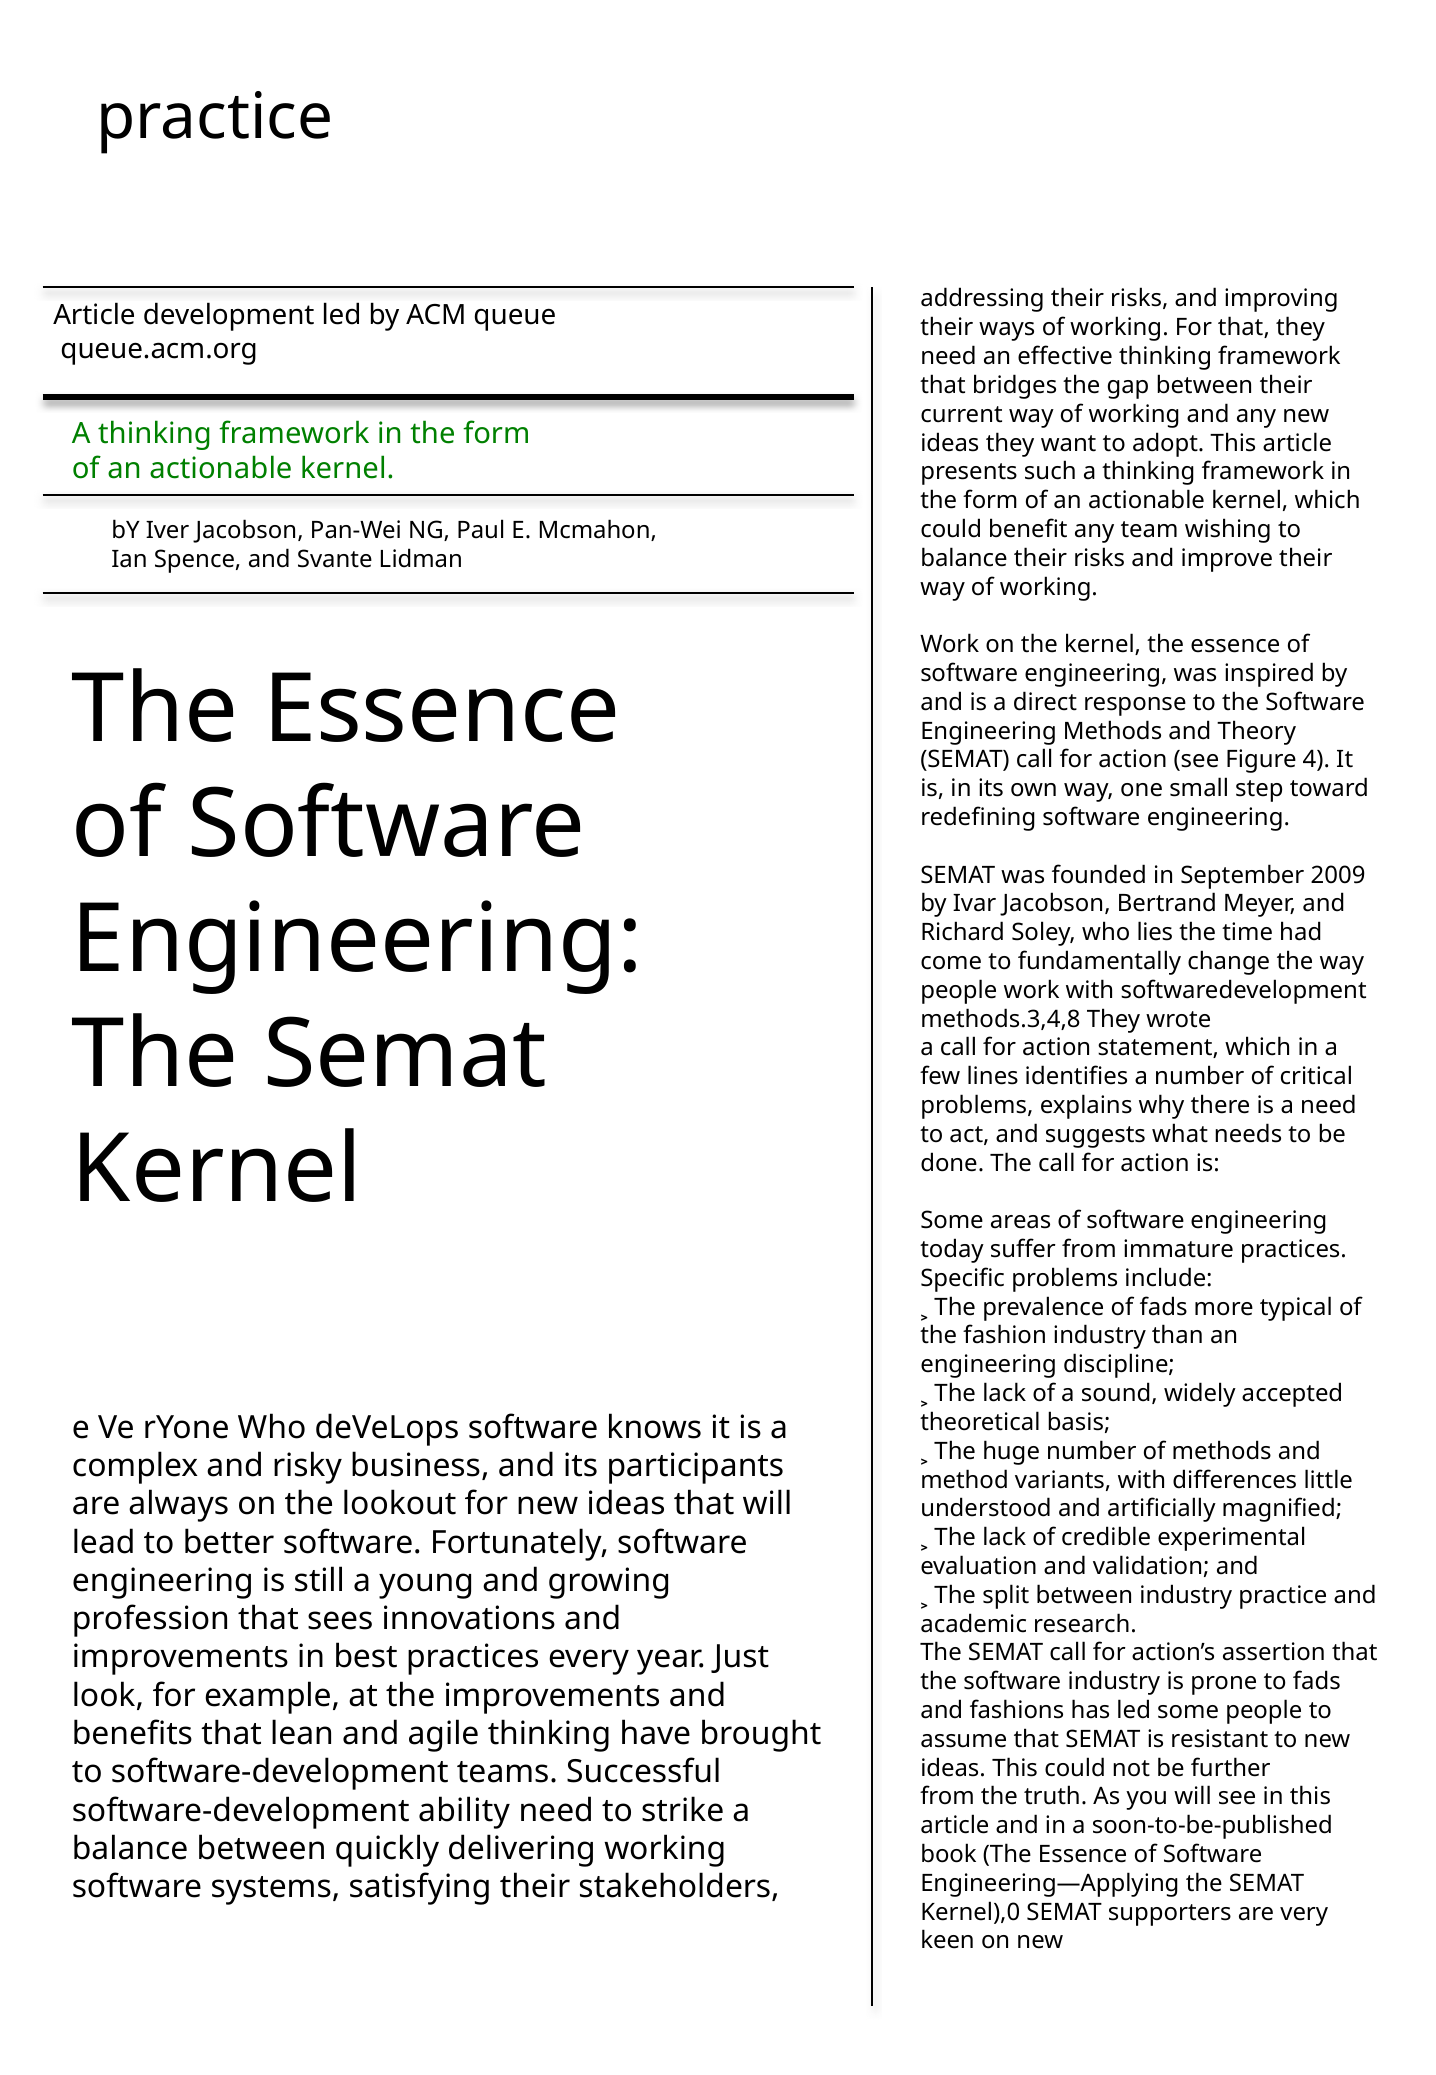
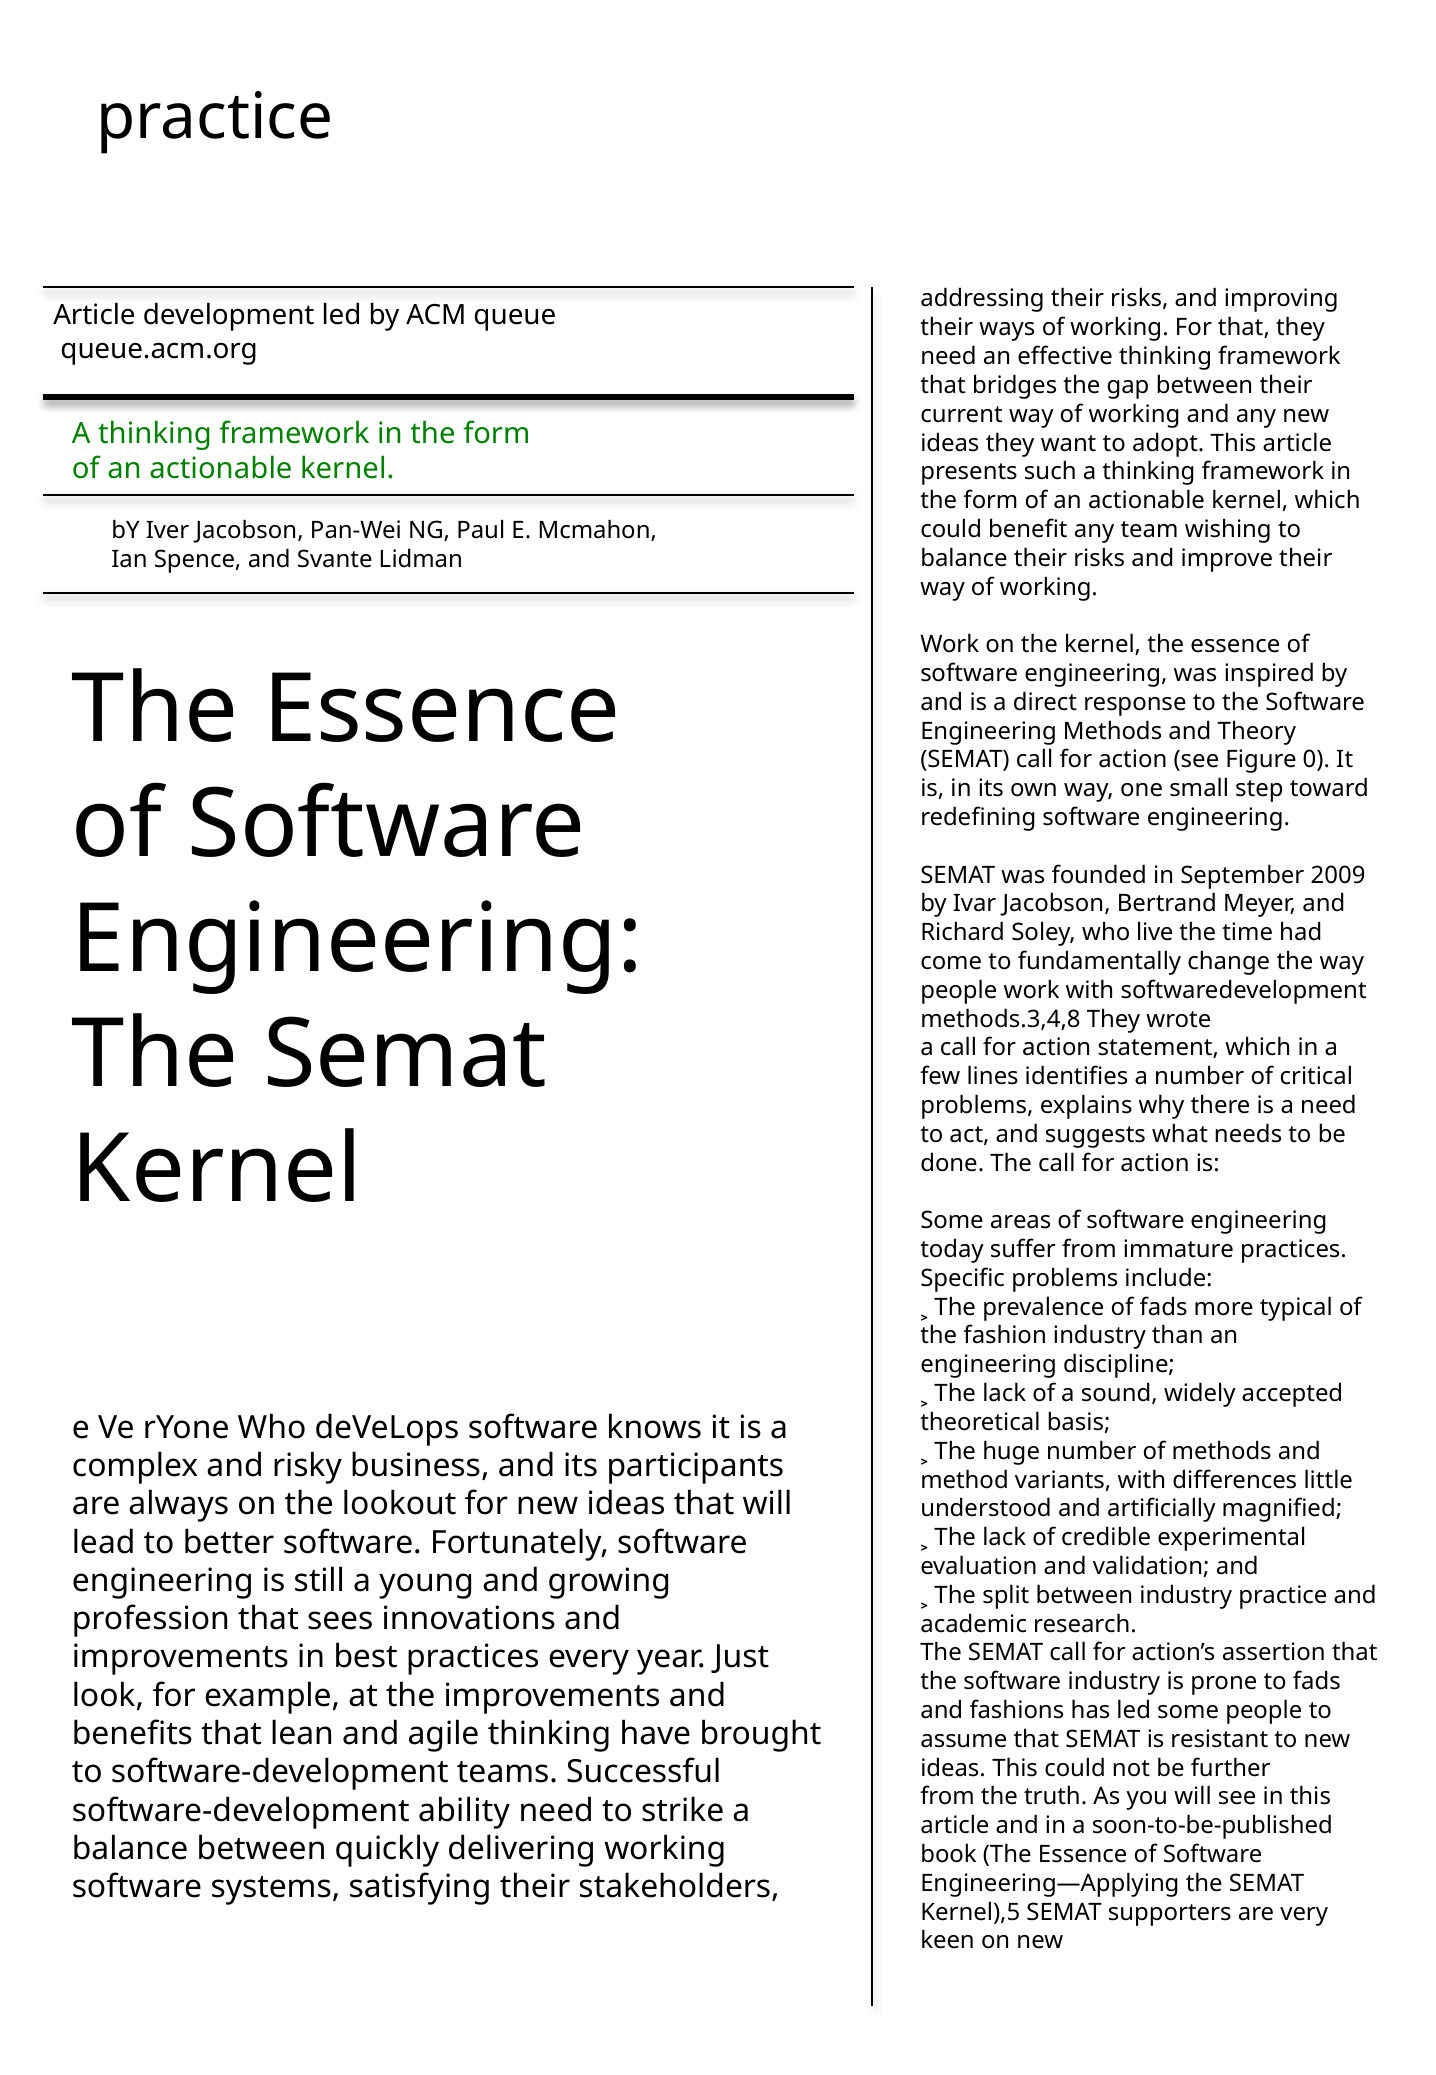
4: 4 -> 0
lies: lies -> live
Kernel),0: Kernel),0 -> Kernel),5
